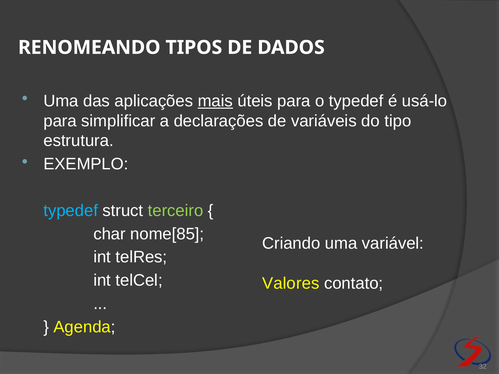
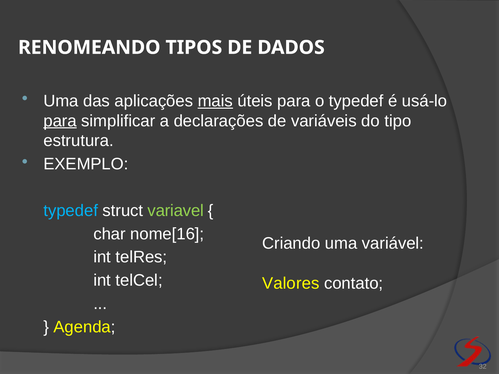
para at (60, 121) underline: none -> present
terceiro: terceiro -> variavel
nome[85: nome[85 -> nome[16
